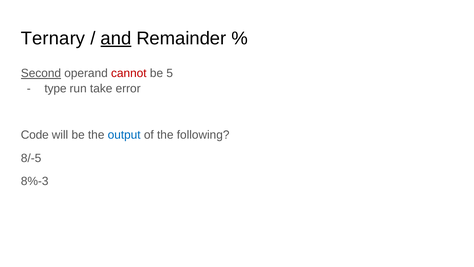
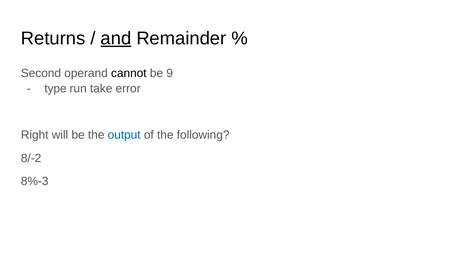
Ternary: Ternary -> Returns
Second underline: present -> none
cannot colour: red -> black
5: 5 -> 9
Code: Code -> Right
8/-5: 8/-5 -> 8/-2
